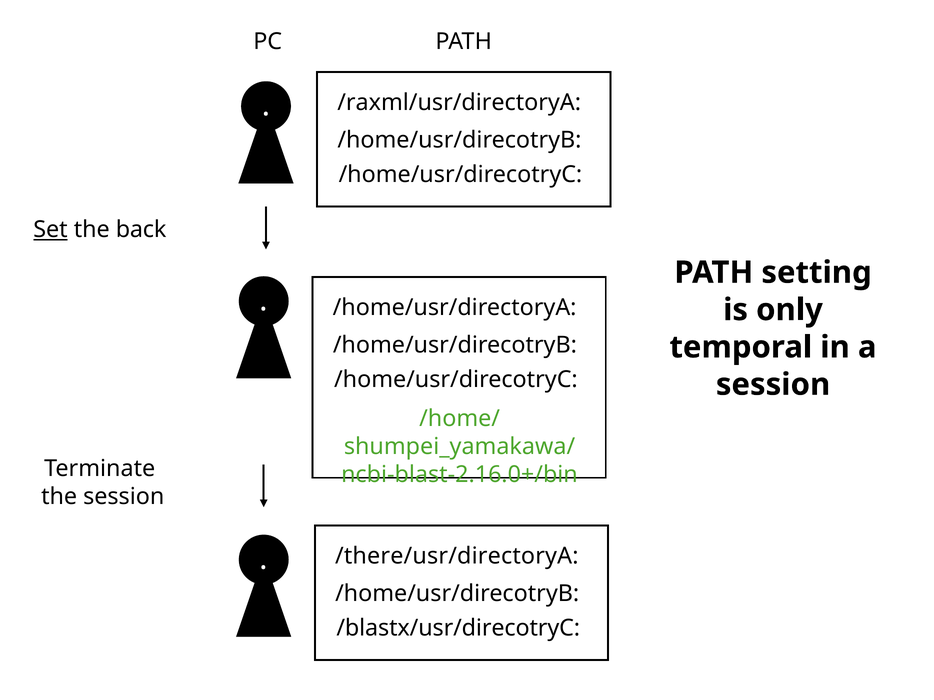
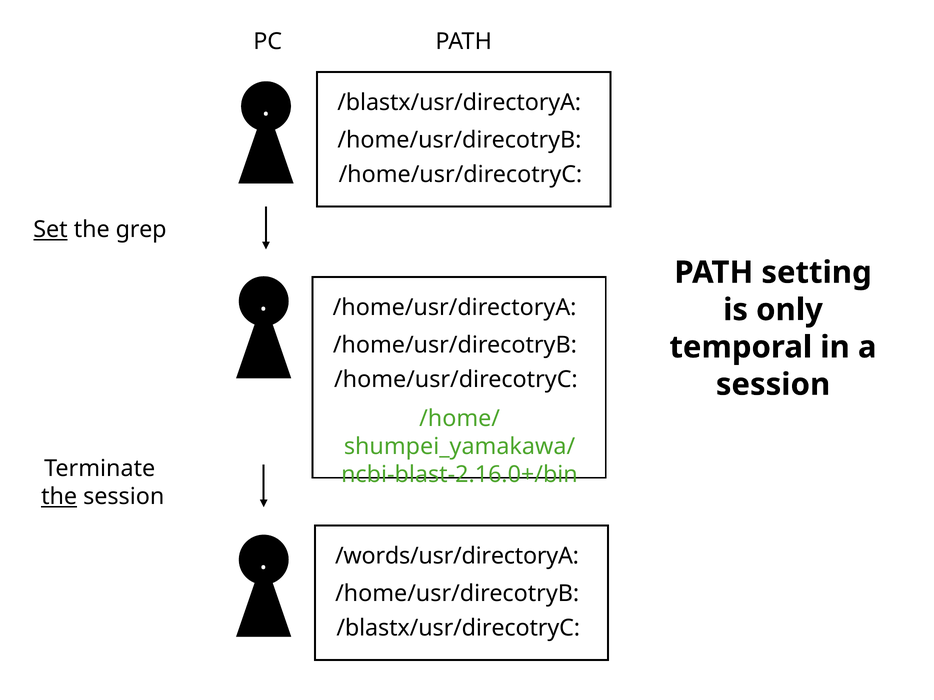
/raxml/usr/directoryA: /raxml/usr/directoryA -> /blastx/usr/directoryA
back: back -> grep
the at (59, 497) underline: none -> present
/there/usr/directoryA: /there/usr/directoryA -> /words/usr/directoryA
